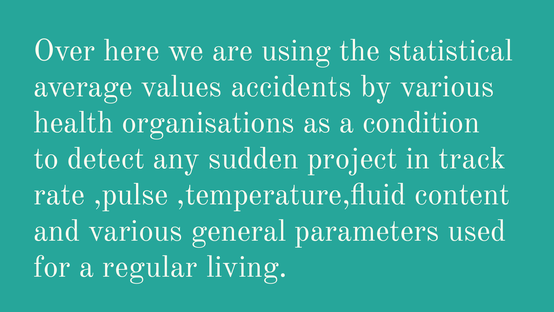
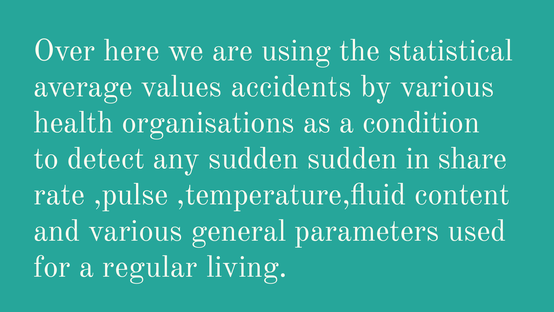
sudden project: project -> sudden
track: track -> share
